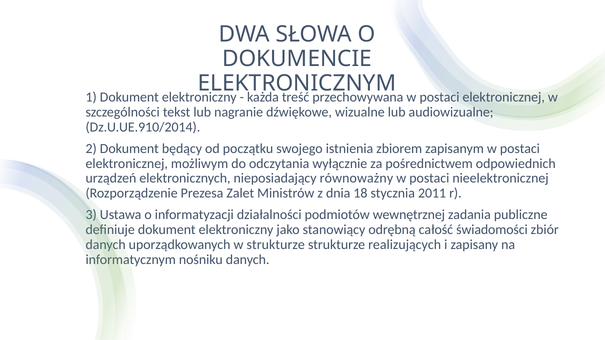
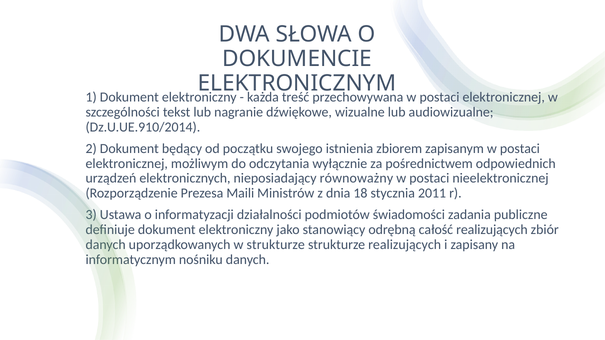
Zalet: Zalet -> Maili
wewnętrznej: wewnętrznej -> świadomości
całość świadomości: świadomości -> realizujących
